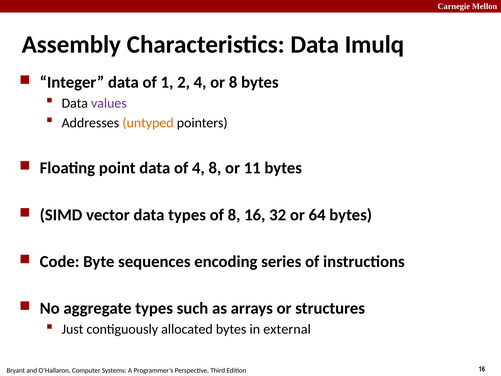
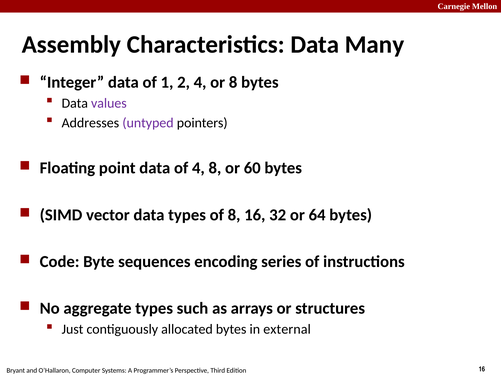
Imulq: Imulq -> Many
untyped colour: orange -> purple
11: 11 -> 60
